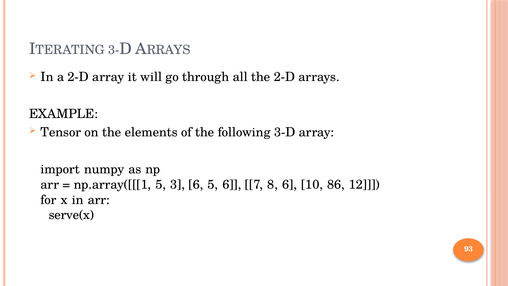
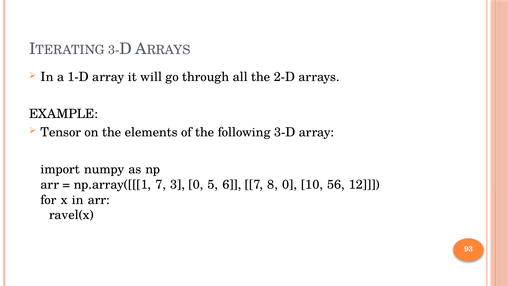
a 2-D: 2-D -> 1-D
np.array([[[1 5: 5 -> 7
3 6: 6 -> 0
8 6: 6 -> 0
86: 86 -> 56
serve(x: serve(x -> ravel(x
